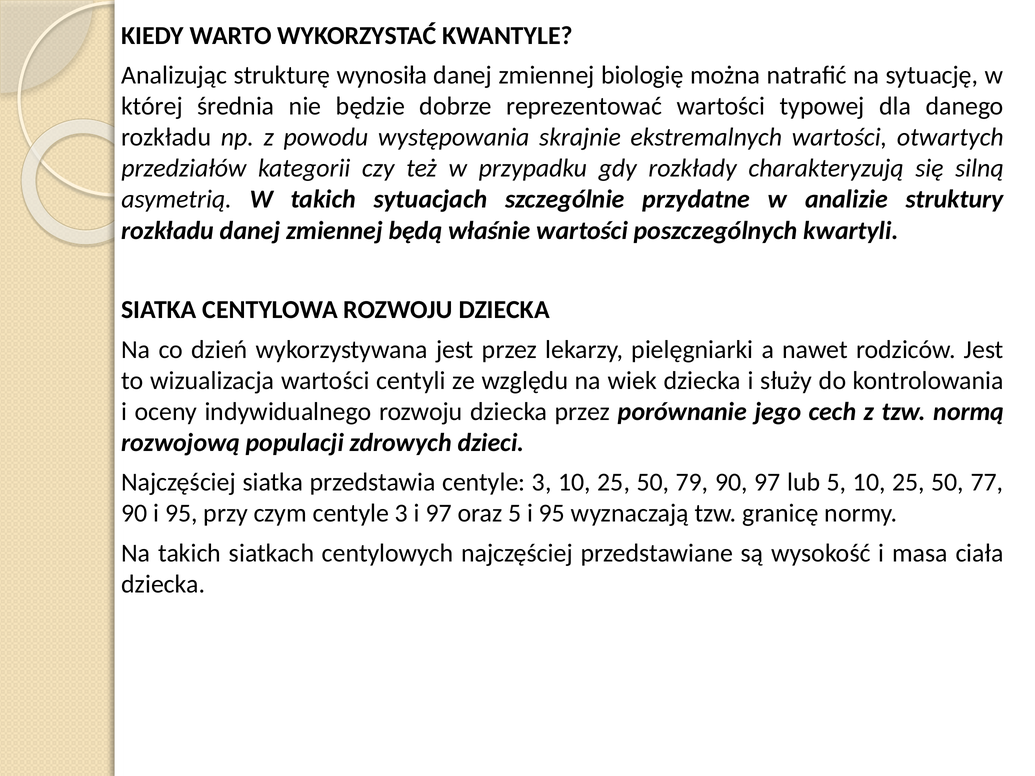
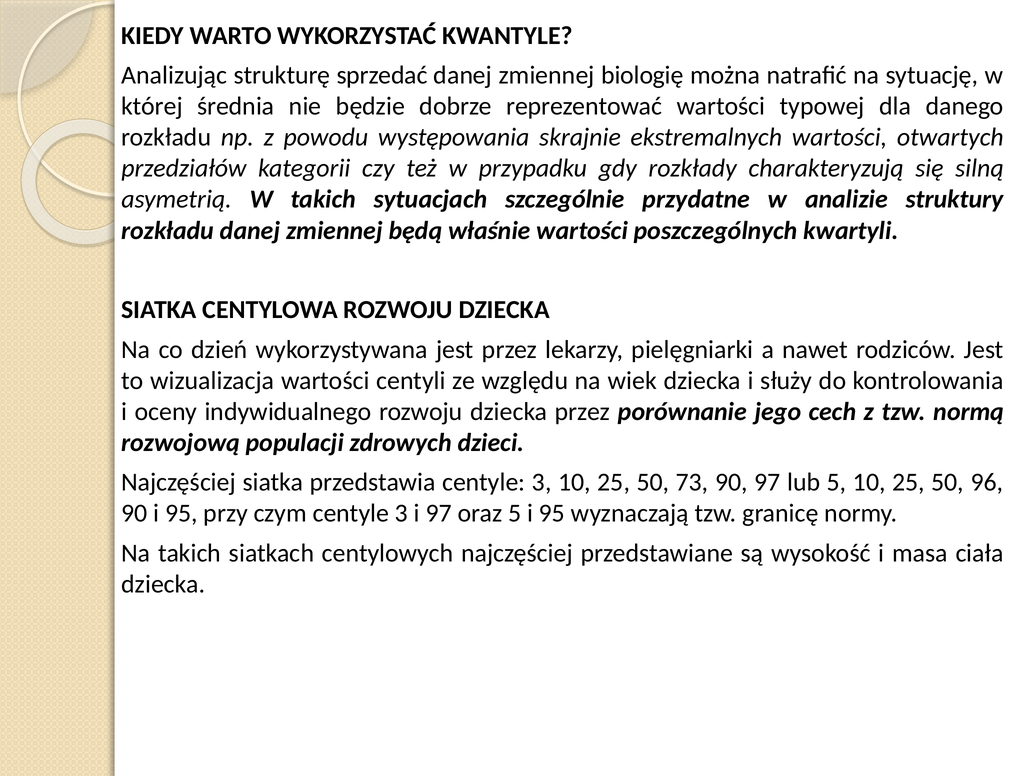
wynosiła: wynosiła -> sprzedać
79: 79 -> 73
77: 77 -> 96
